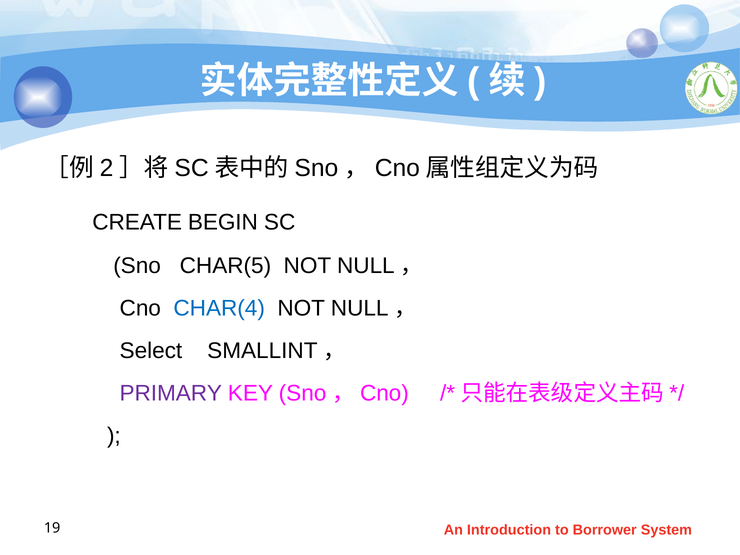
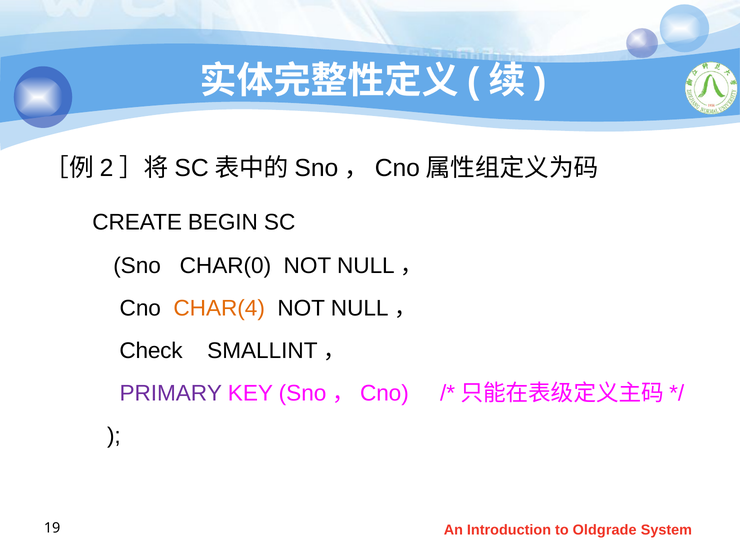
CHAR(5: CHAR(5 -> CHAR(0
CHAR(4 colour: blue -> orange
Select: Select -> Check
Borrower: Borrower -> Oldgrade
